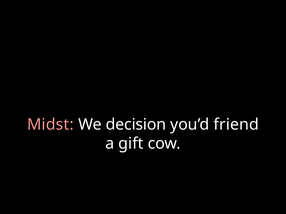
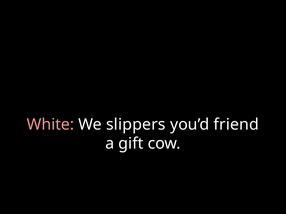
Midst: Midst -> White
decision: decision -> slippers
